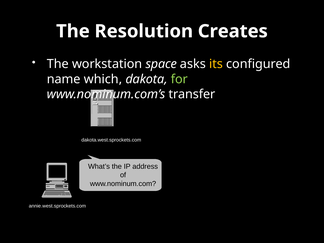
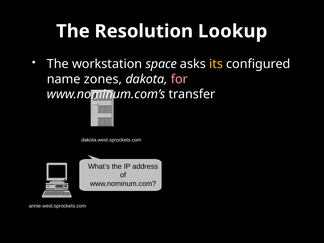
Creates: Creates -> Lookup
which: which -> zones
for colour: light green -> pink
